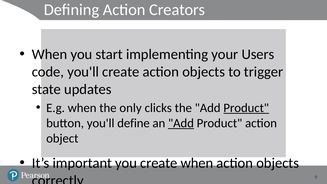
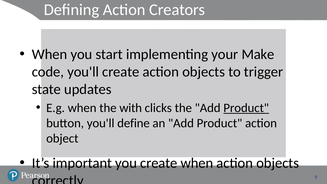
Users: Users -> Make
only: only -> with
Add at (181, 123) underline: present -> none
